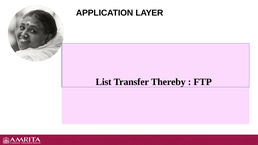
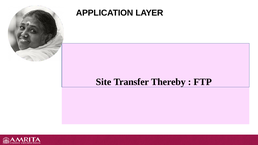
List: List -> Site
